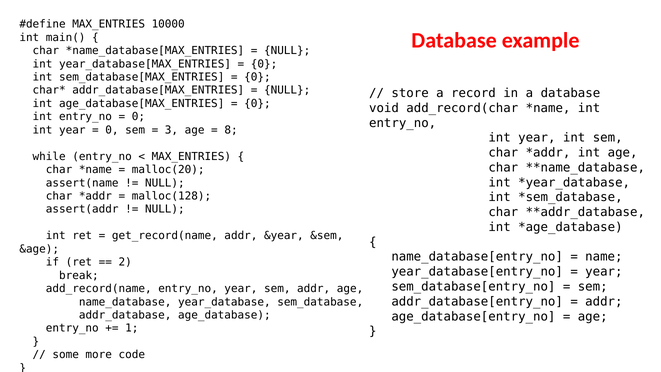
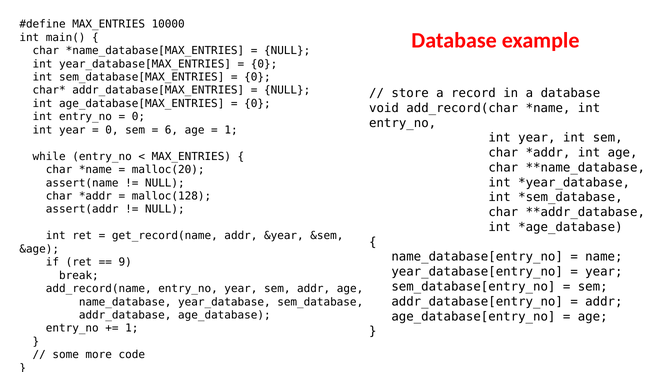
3: 3 -> 6
8 at (231, 130): 8 -> 1
2: 2 -> 9
